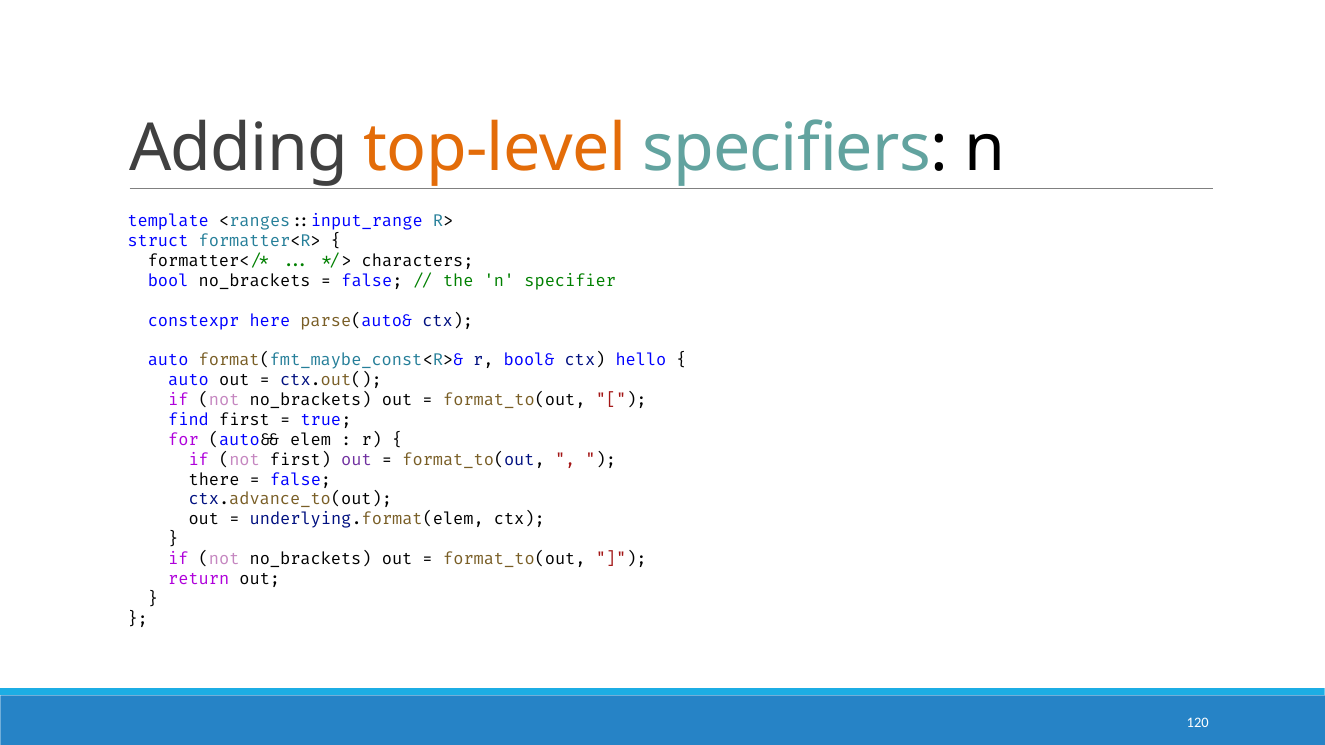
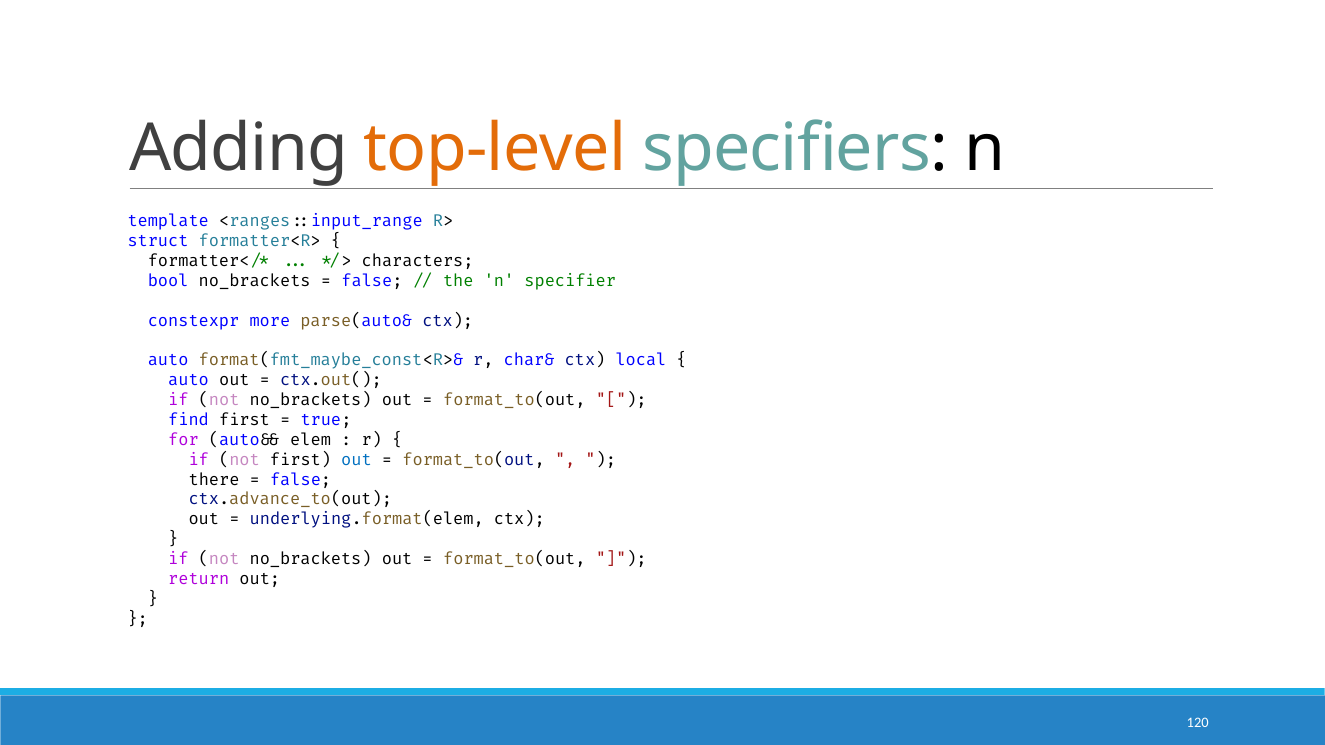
here: here -> more
bool&: bool& -> char&
hello: hello -> local
out at (356, 460) colour: purple -> blue
